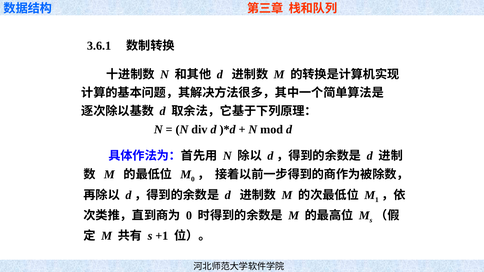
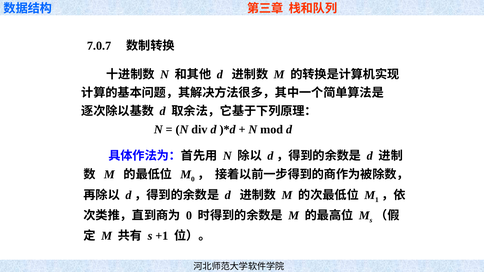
3.6.1: 3.6.1 -> 7.0.7
